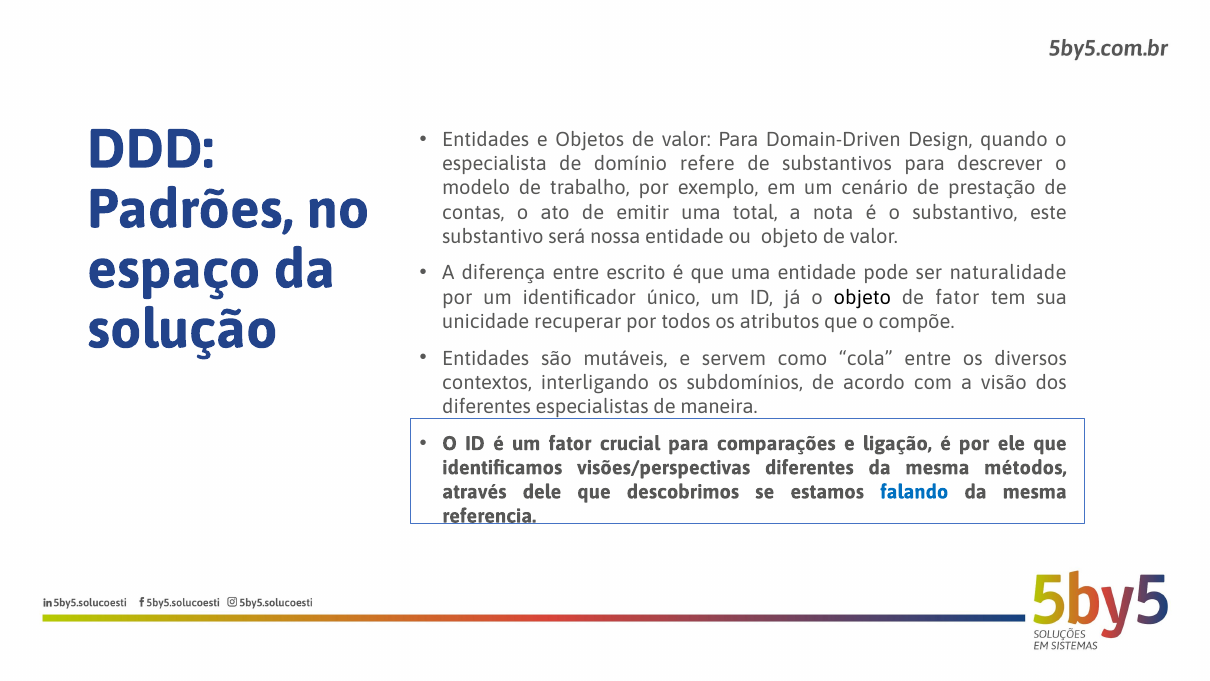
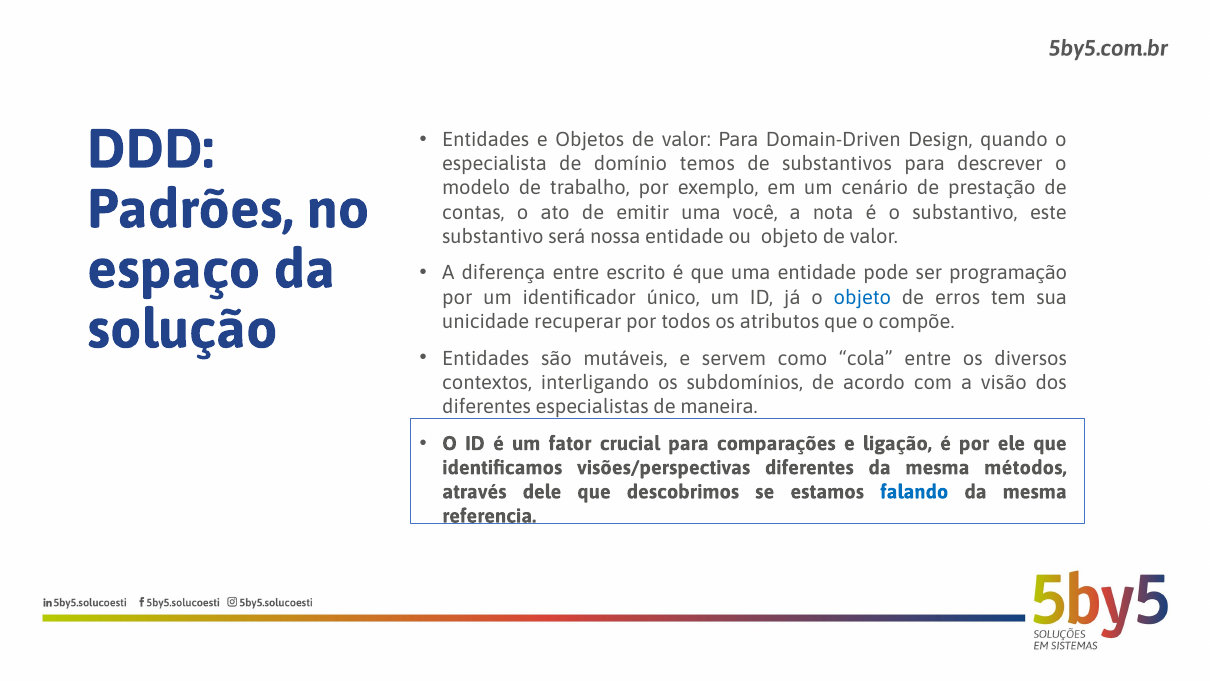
refere: refere -> temos
total: total -> você
naturalidade: naturalidade -> programação
objeto at (862, 297) colour: black -> blue
de fator: fator -> erros
